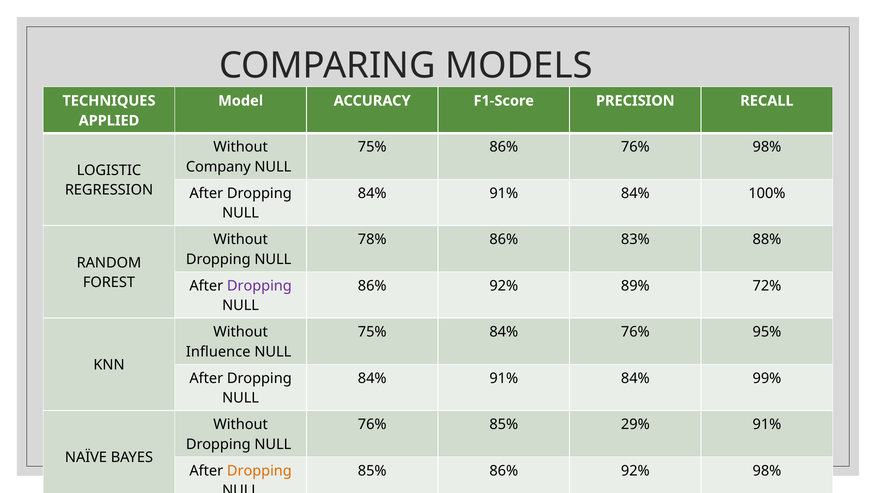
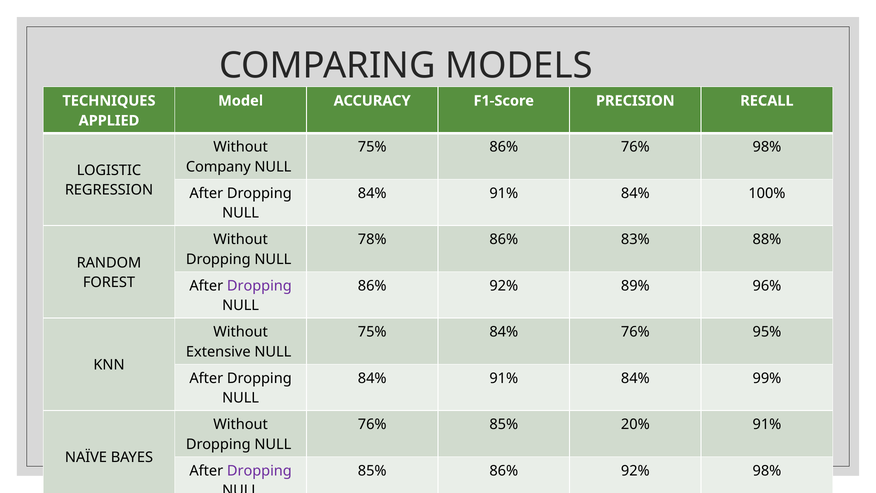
72%: 72% -> 96%
Influence: Influence -> Extensive
29%: 29% -> 20%
Dropping at (259, 471) colour: orange -> purple
